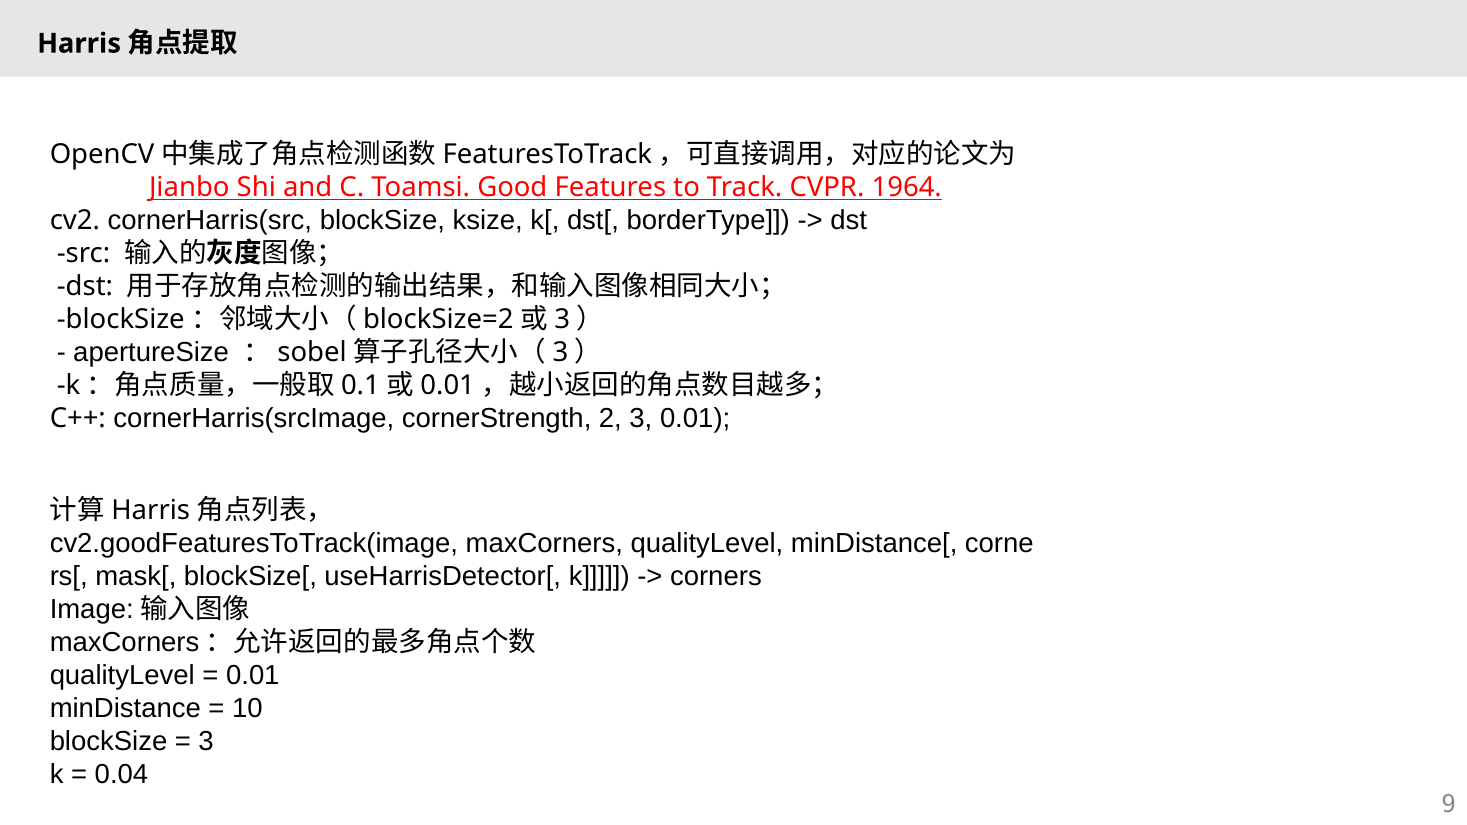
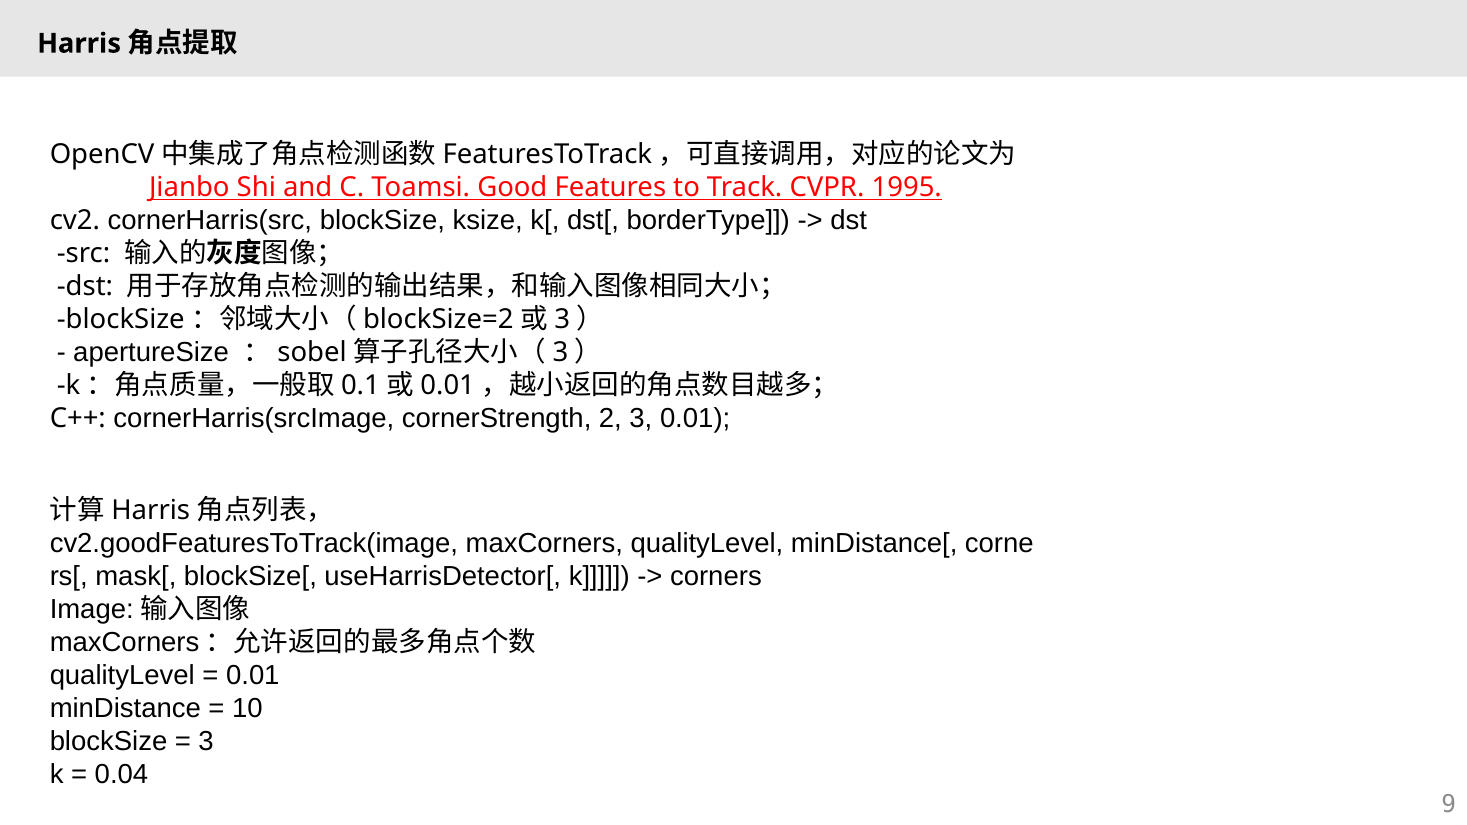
1964: 1964 -> 1995
